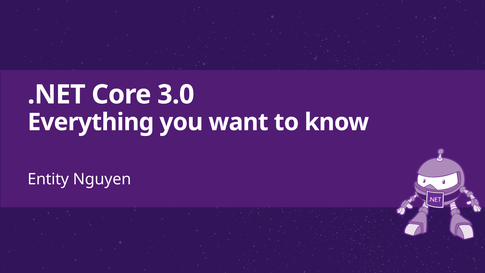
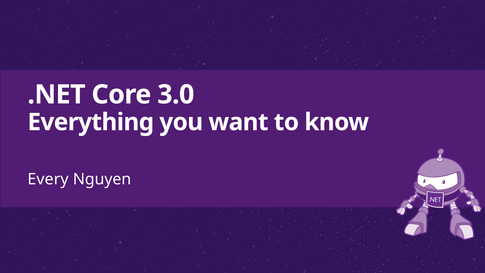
Entity: Entity -> Every
